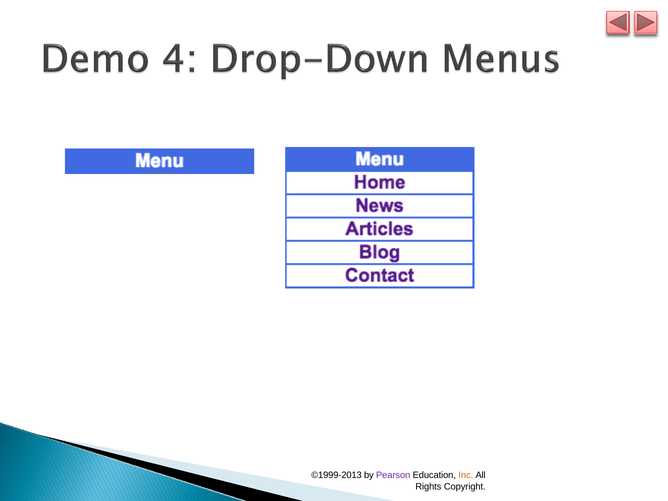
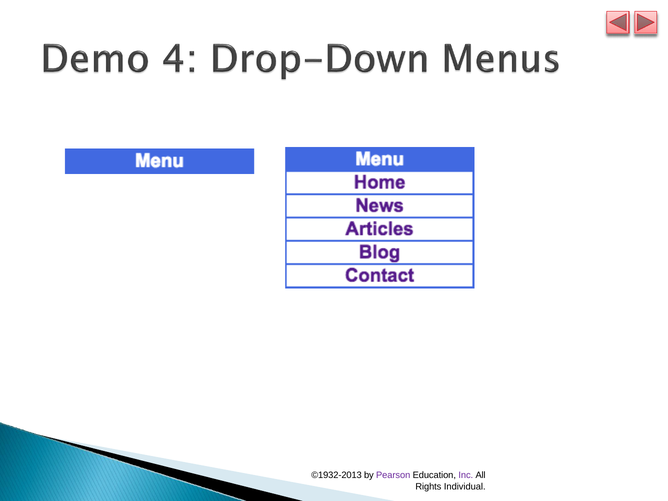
©1999-2013: ©1999-2013 -> ©1932-2013
Inc colour: orange -> purple
Copyright: Copyright -> Individual
